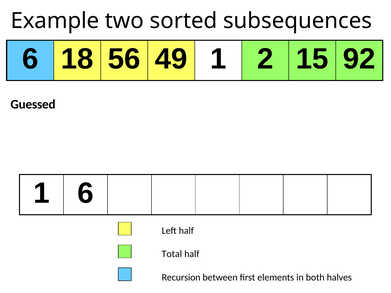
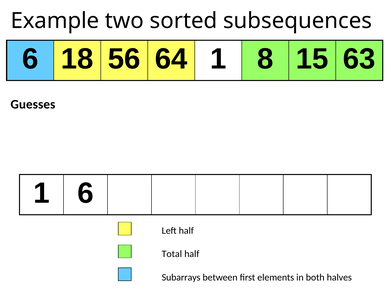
49: 49 -> 64
2: 2 -> 8
92: 92 -> 63
Guessed: Guessed -> Guesses
Recursion: Recursion -> Subarrays
